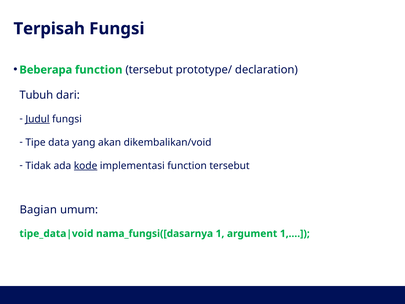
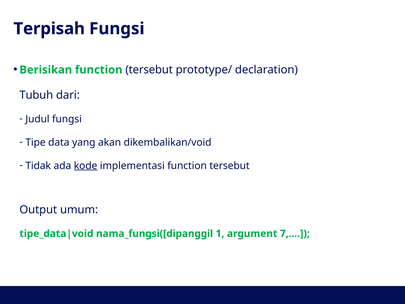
Beberapa: Beberapa -> Berisikan
Judul underline: present -> none
Bagian: Bagian -> Output
nama_fungsi([dasarnya: nama_fungsi([dasarnya -> nama_fungsi([dipanggil
1,…: 1,… -> 7,…
